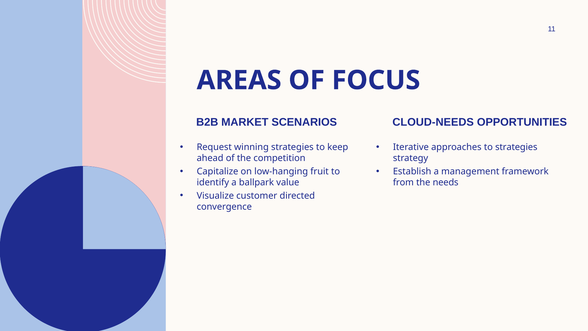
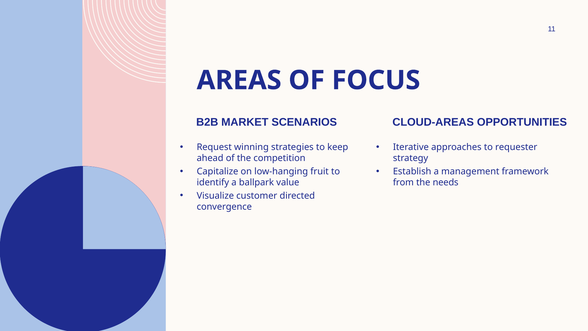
CLOUD-NEEDS: CLOUD-NEEDS -> CLOUD-AREAS
to strategies: strategies -> requester
